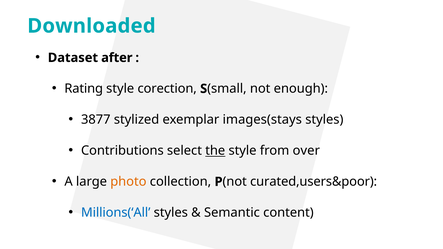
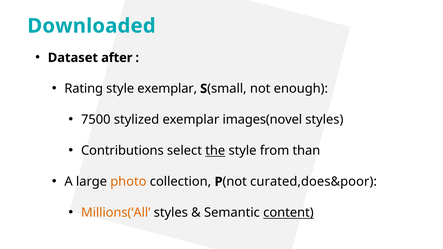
style corection: corection -> exemplar
3877: 3877 -> 7500
images(stays: images(stays -> images(novel
over: over -> than
curated,users&poor: curated,users&poor -> curated,does&poor
Millions(‘All colour: blue -> orange
content underline: none -> present
